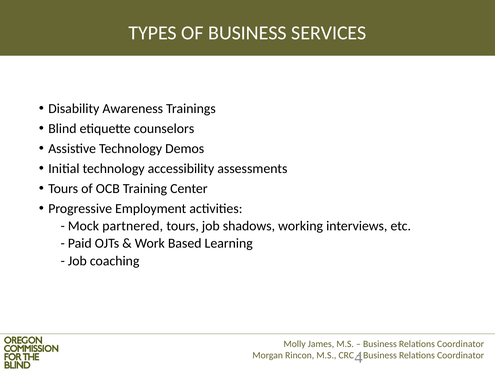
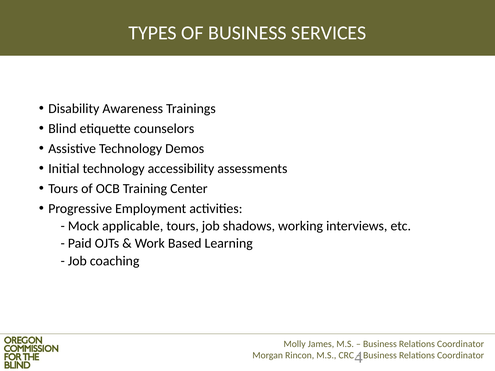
partnered: partnered -> applicable
